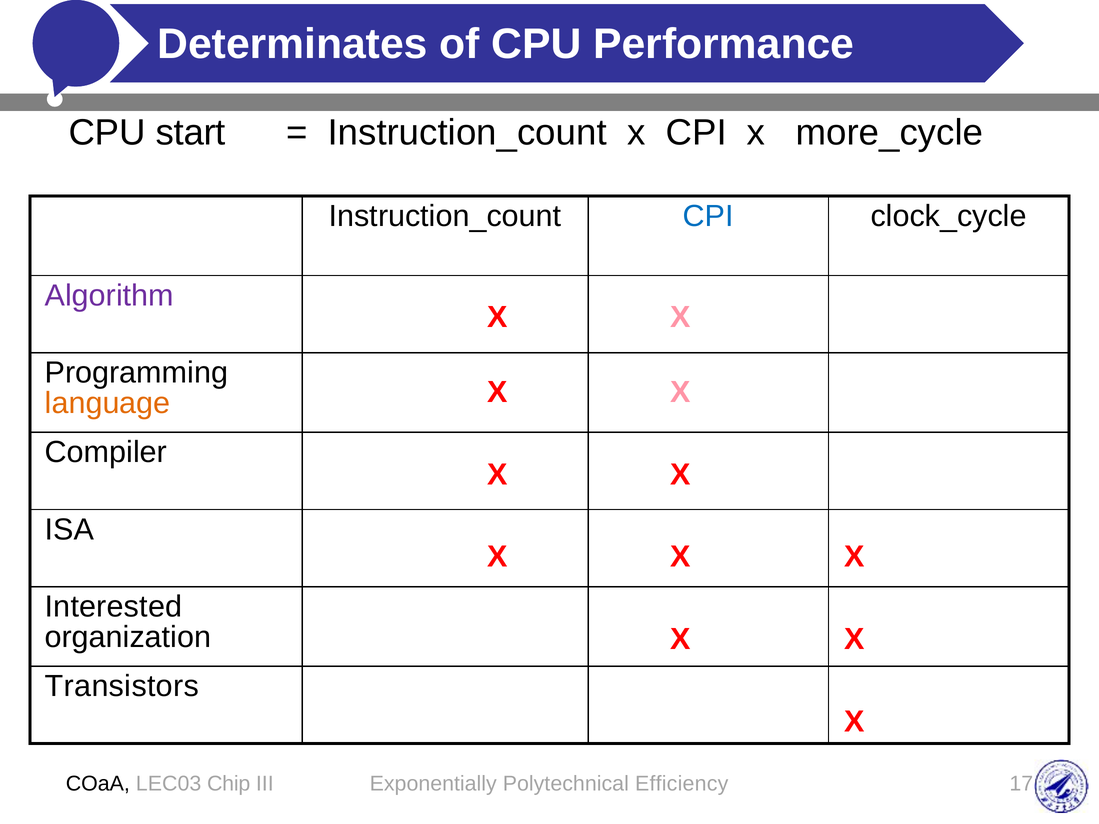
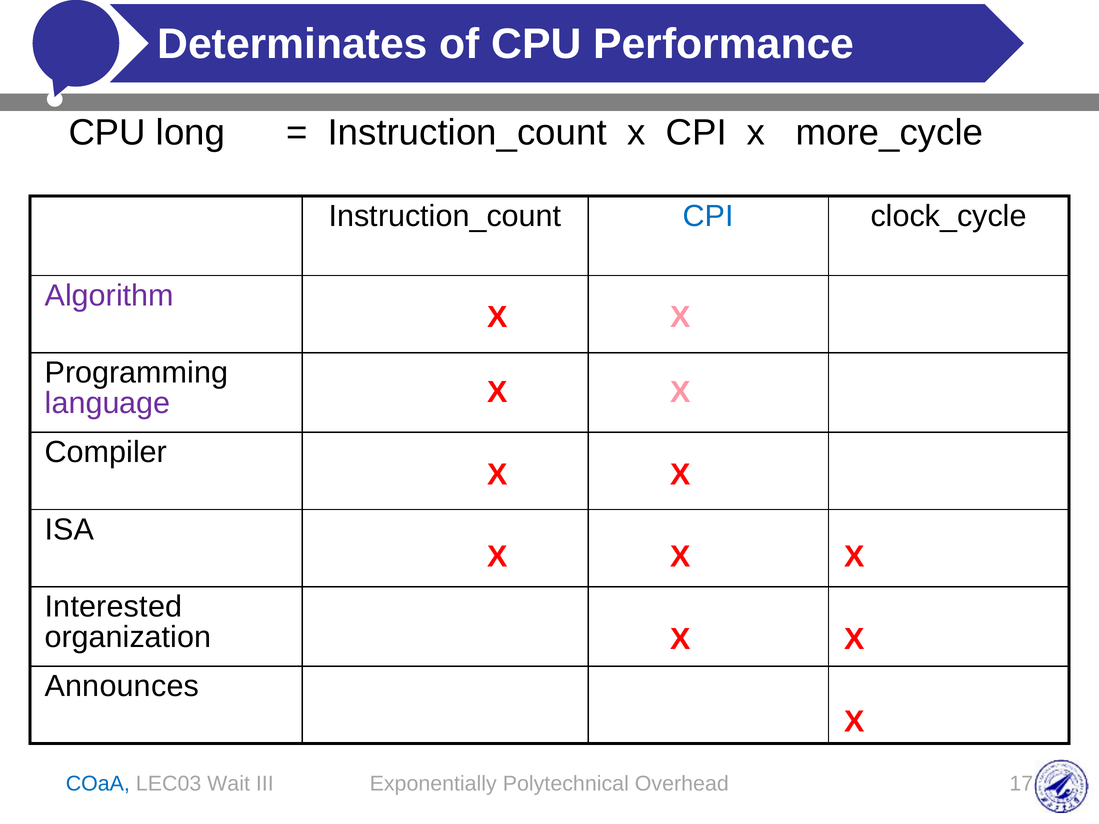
start: start -> long
language colour: orange -> purple
Transistors: Transistors -> Announces
COaA colour: black -> blue
Chip: Chip -> Wait
Efficiency: Efficiency -> Overhead
